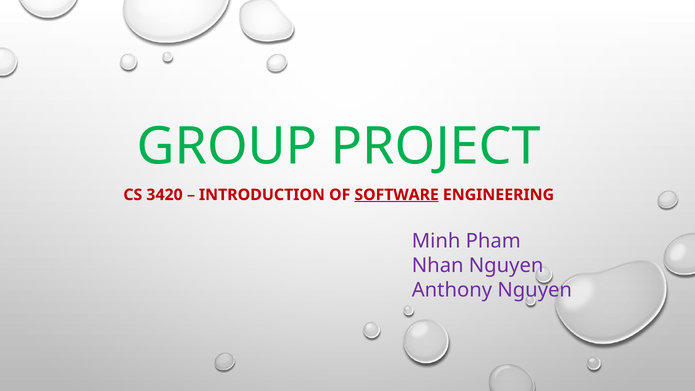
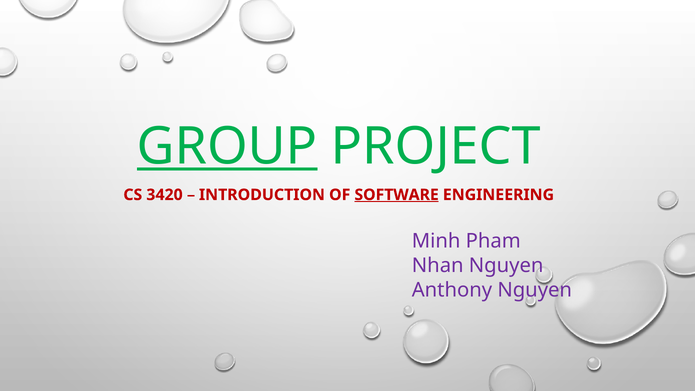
GROUP underline: none -> present
